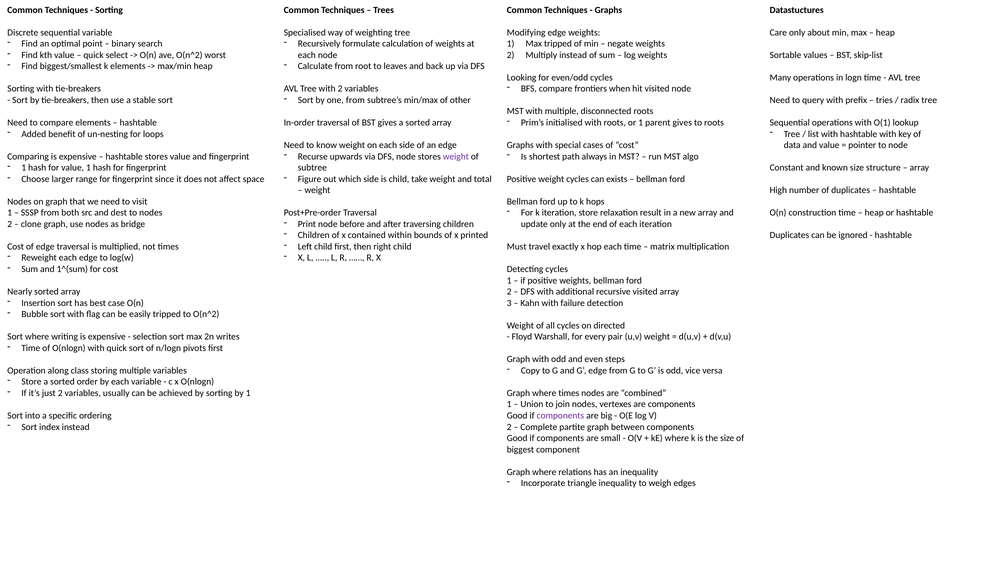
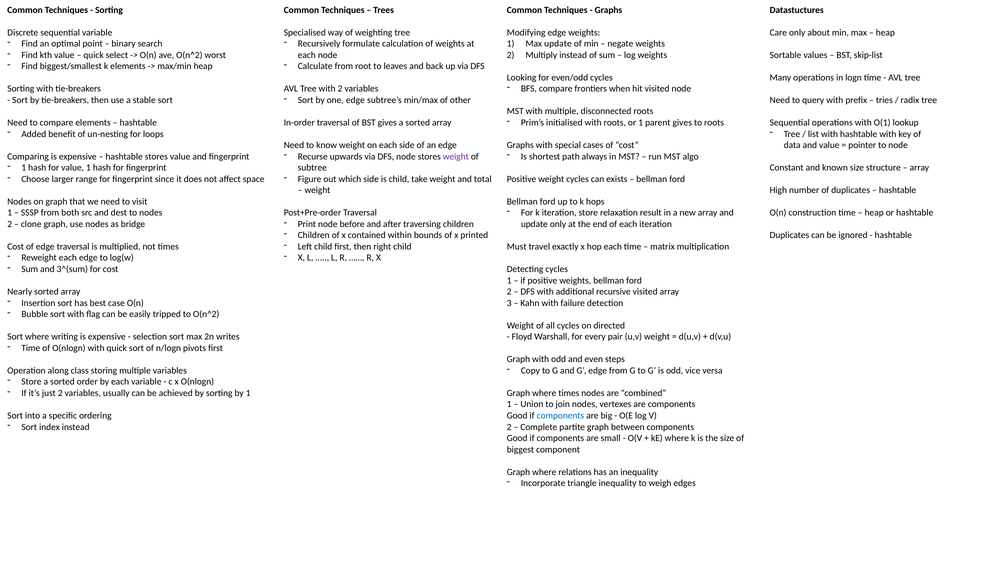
Max tripped: tripped -> update
one from: from -> edge
1^(sum: 1^(sum -> 3^(sum
components at (560, 416) colour: purple -> blue
